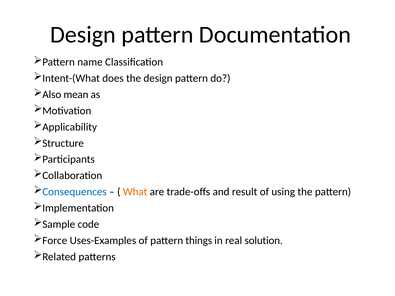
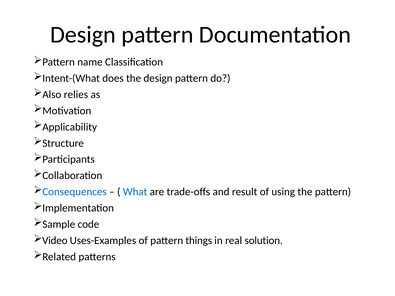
mean: mean -> relies
What colour: orange -> blue
Force: Force -> Video
